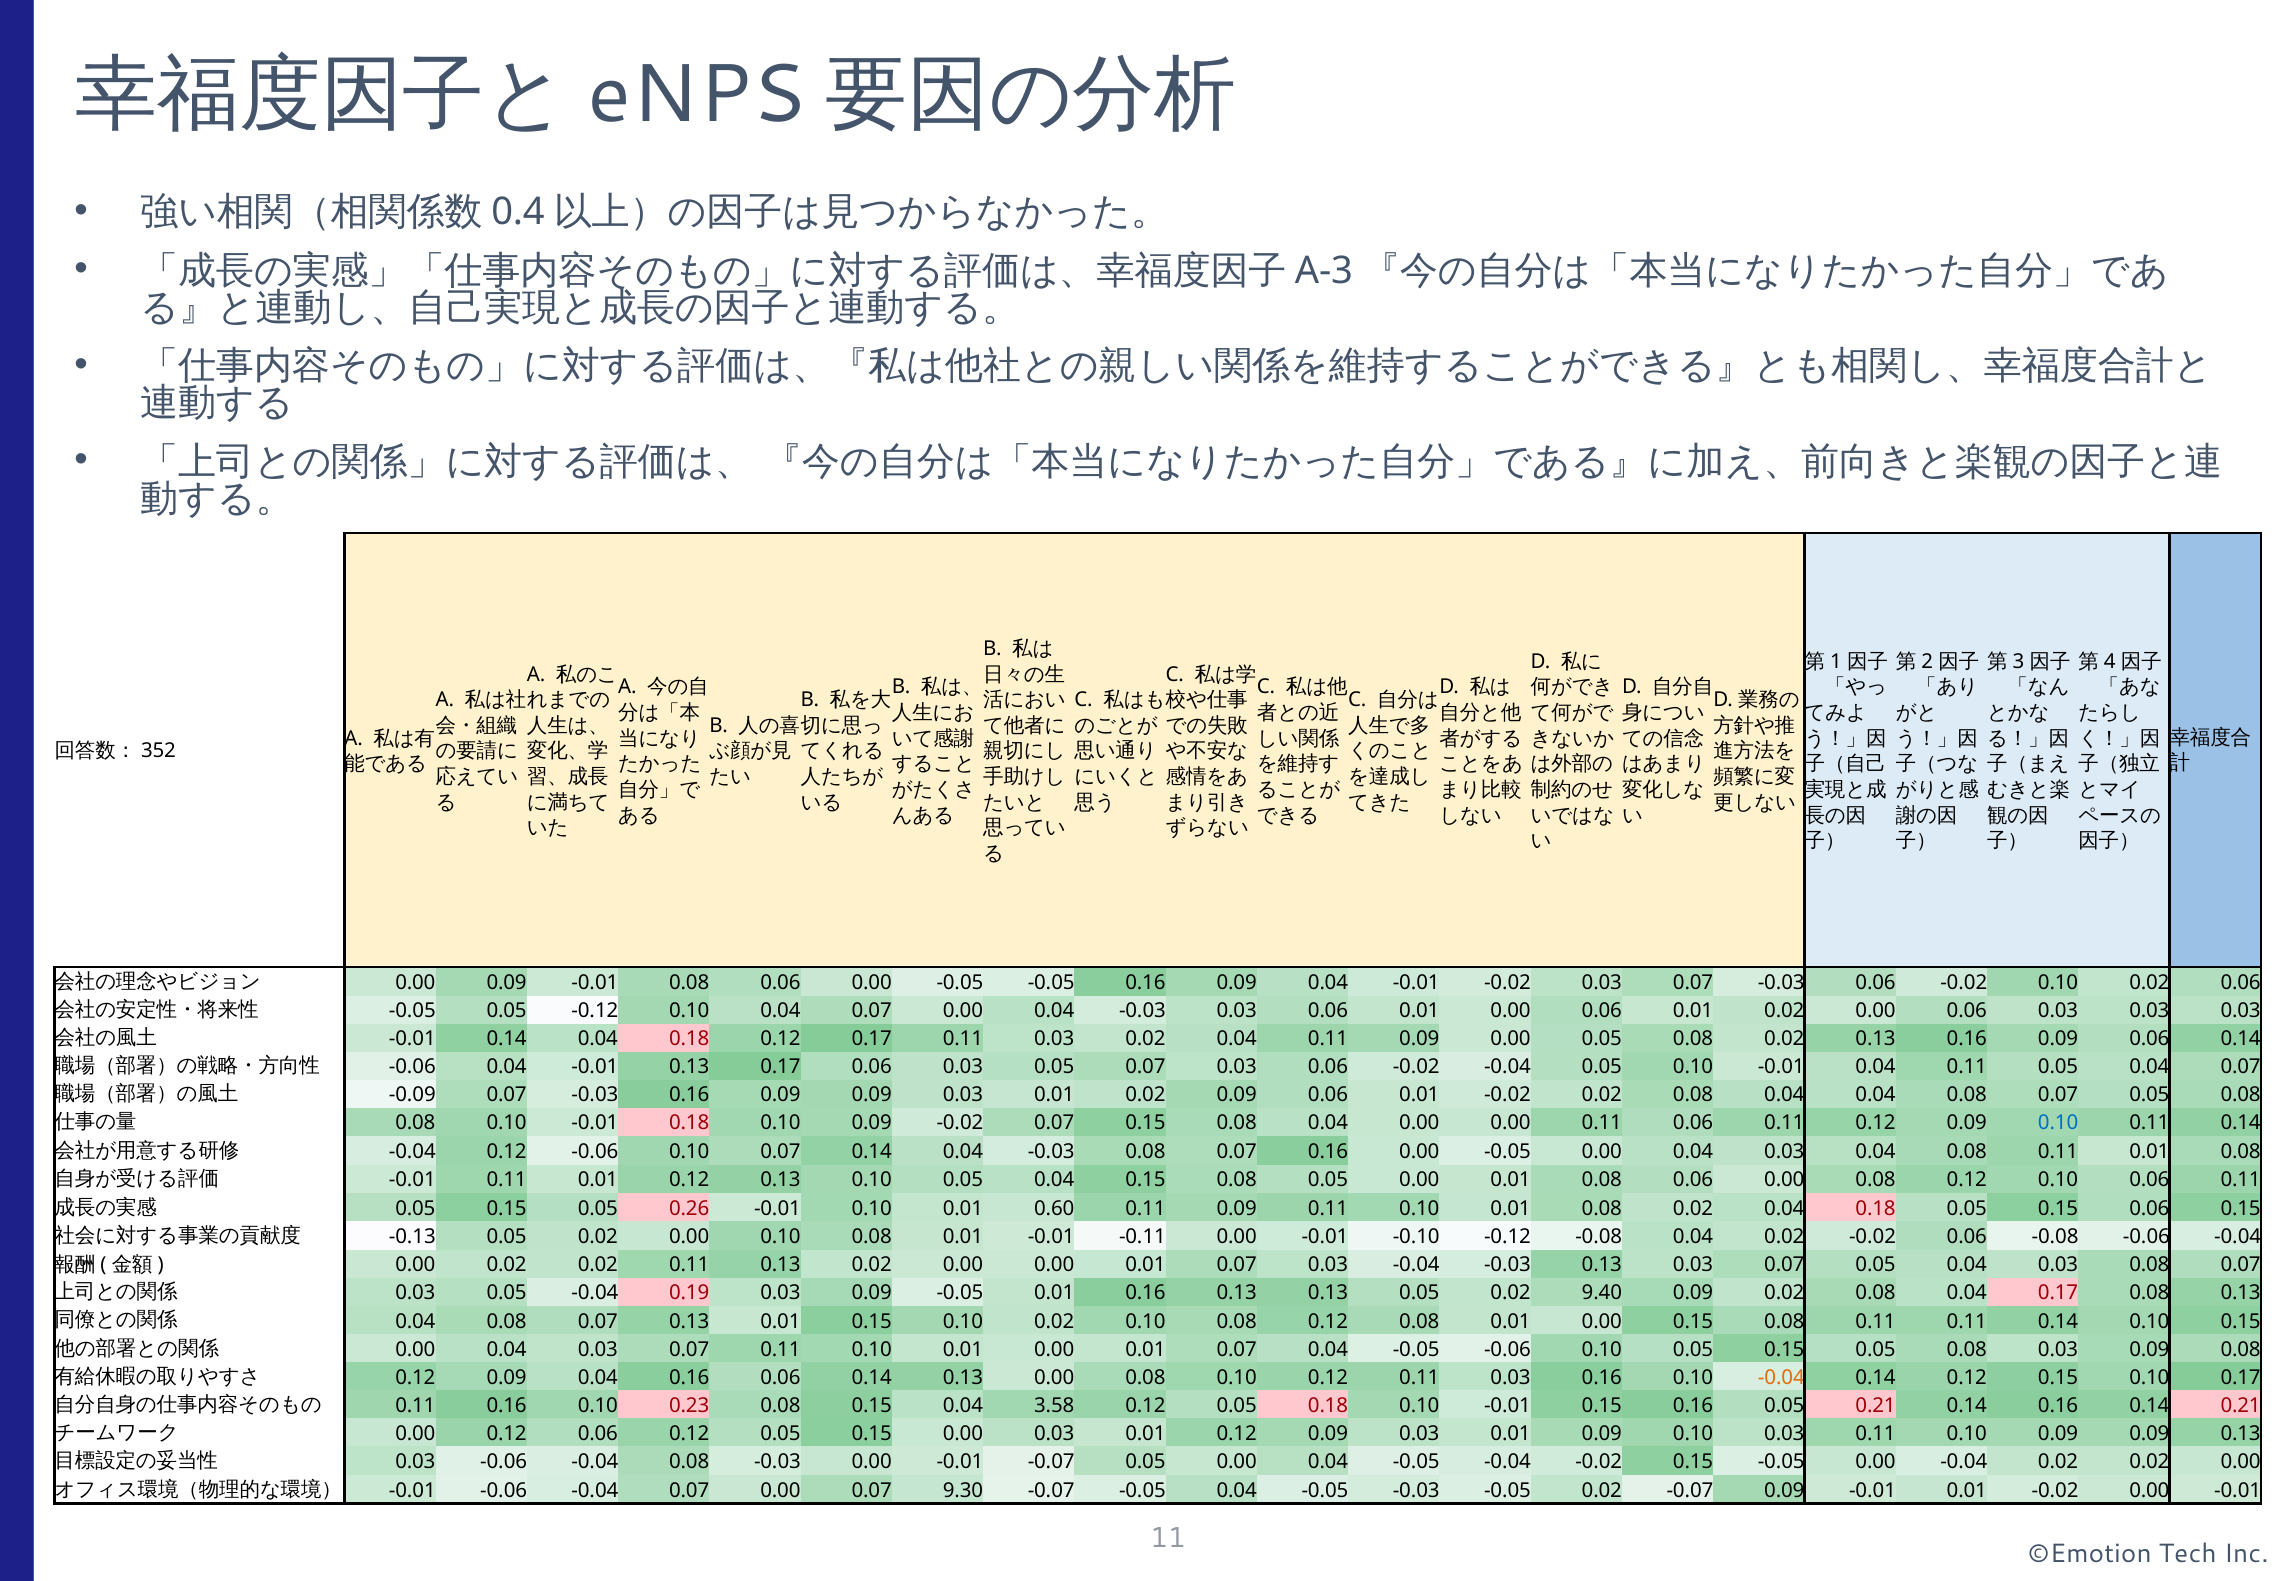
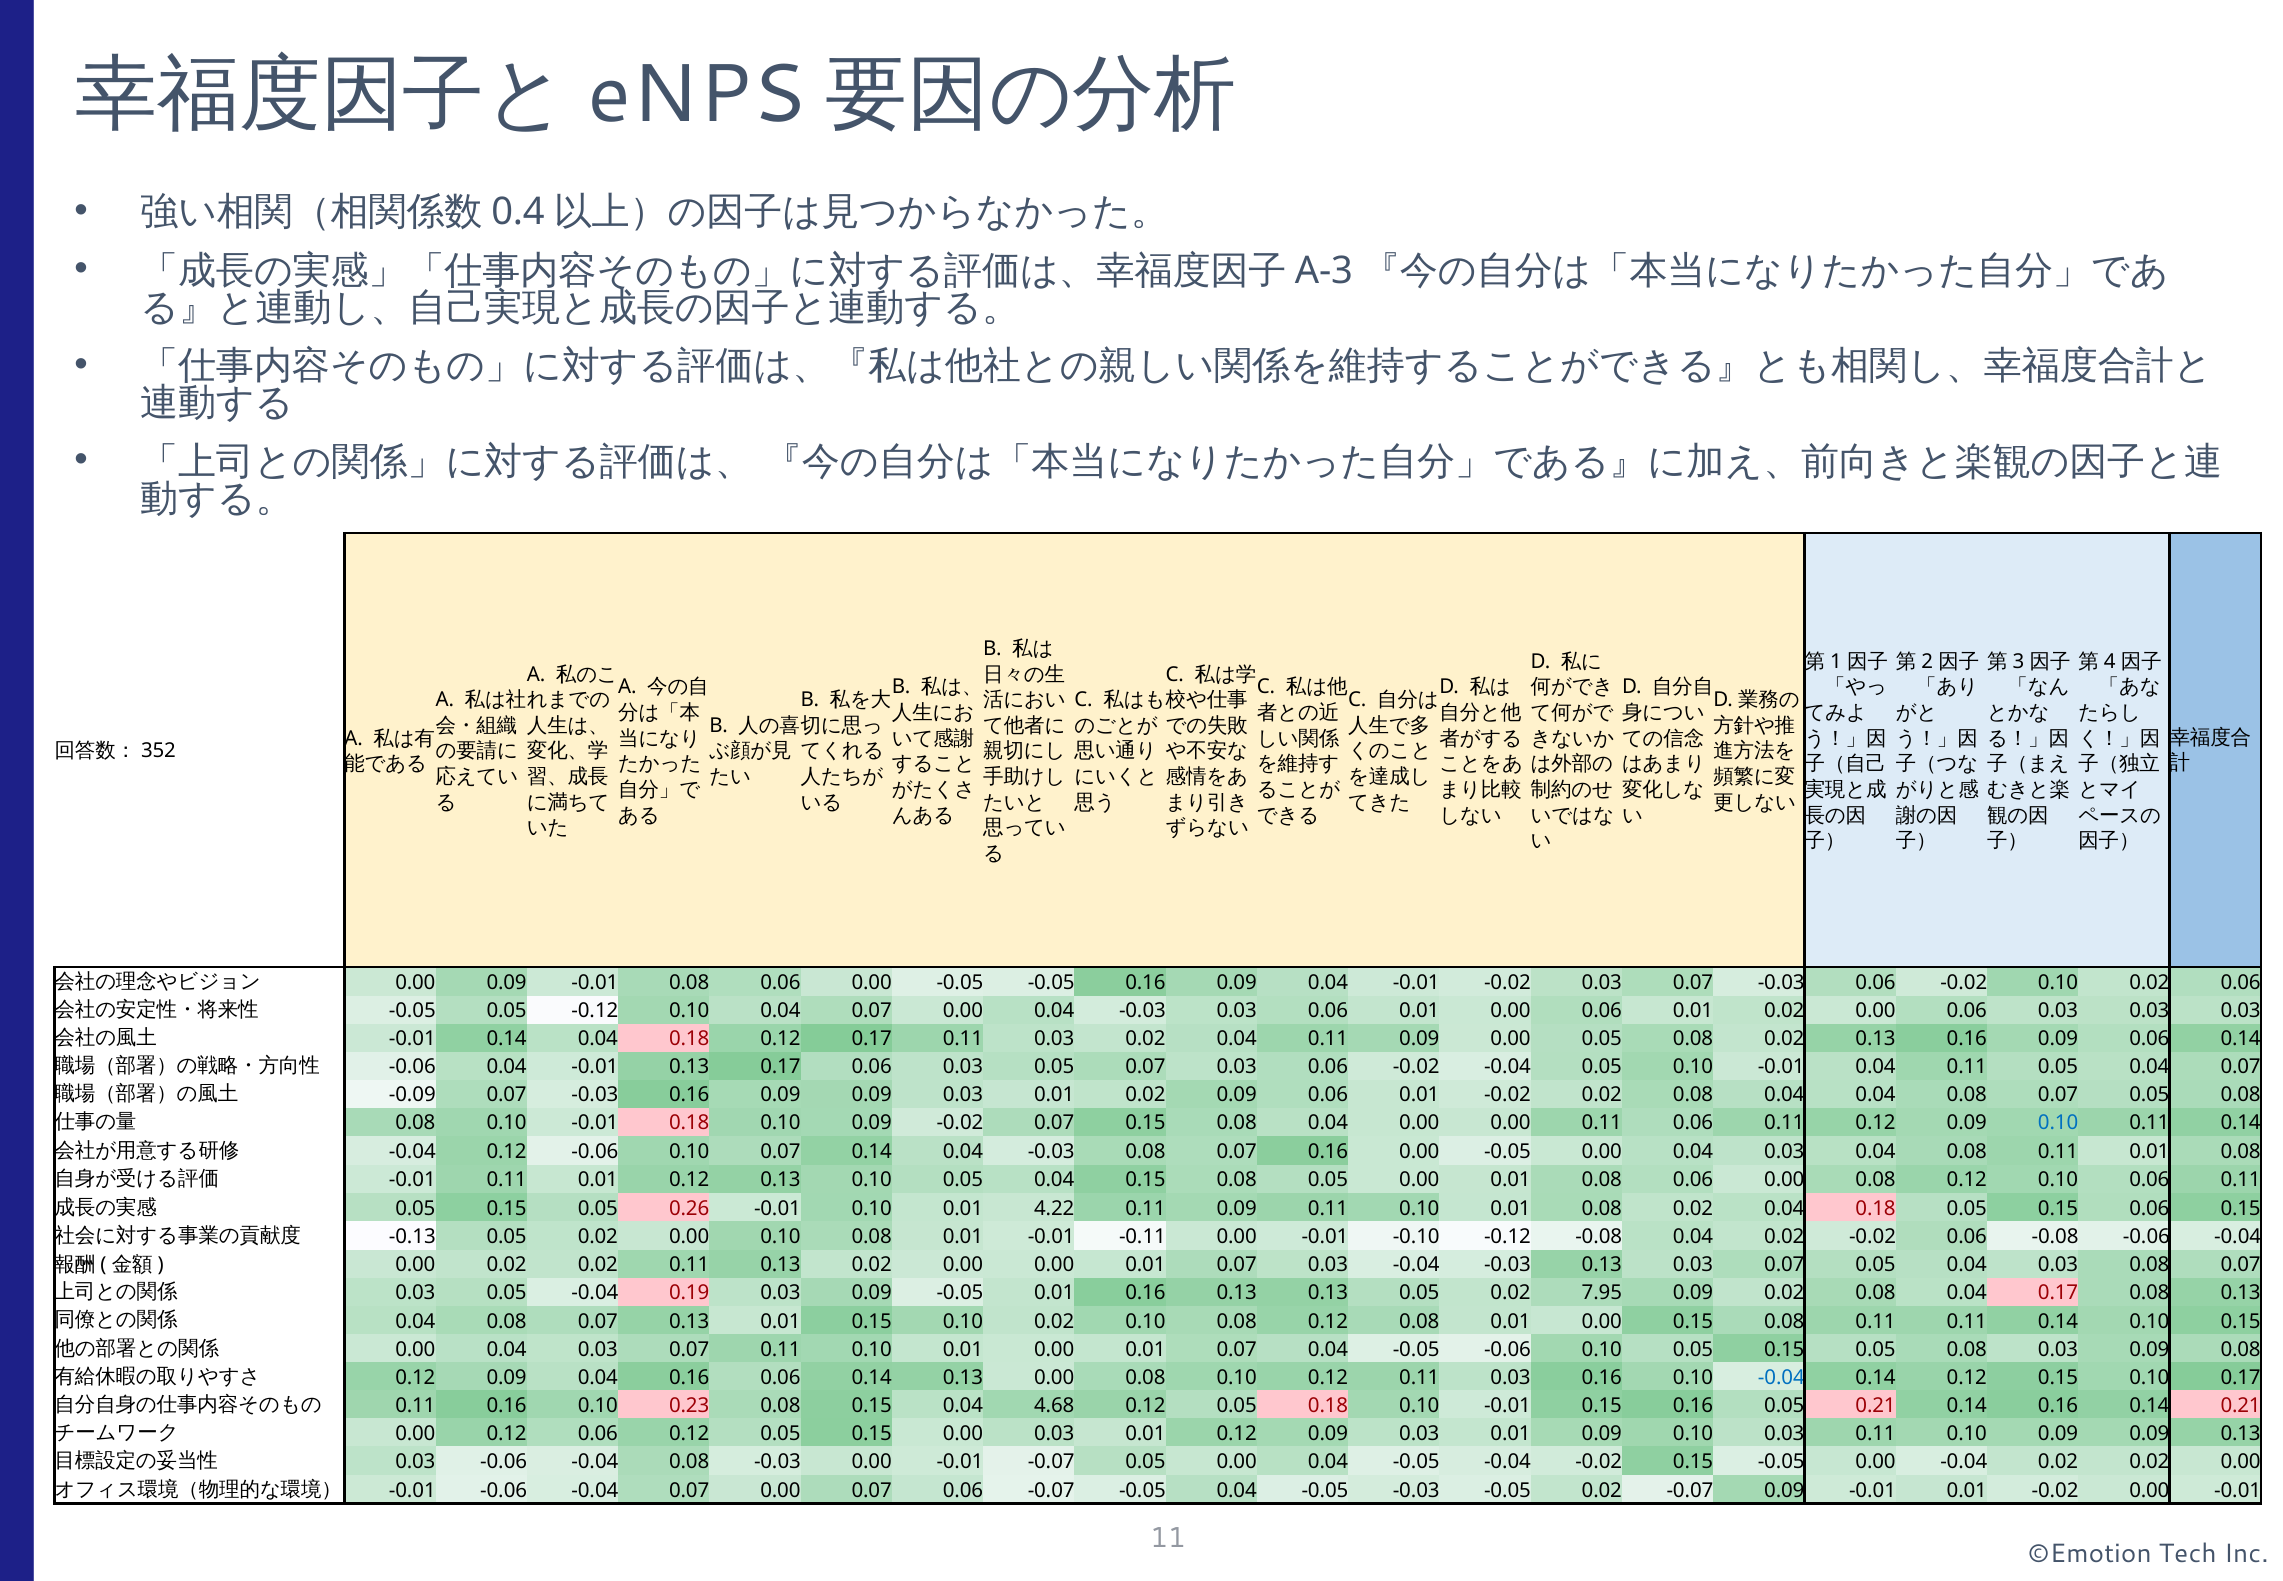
0.60: 0.60 -> 4.22
9.40: 9.40 -> 7.95
-0.04 at (1781, 1377) colour: orange -> blue
3.58: 3.58 -> 4.68
0.07 9.30: 9.30 -> 0.06
